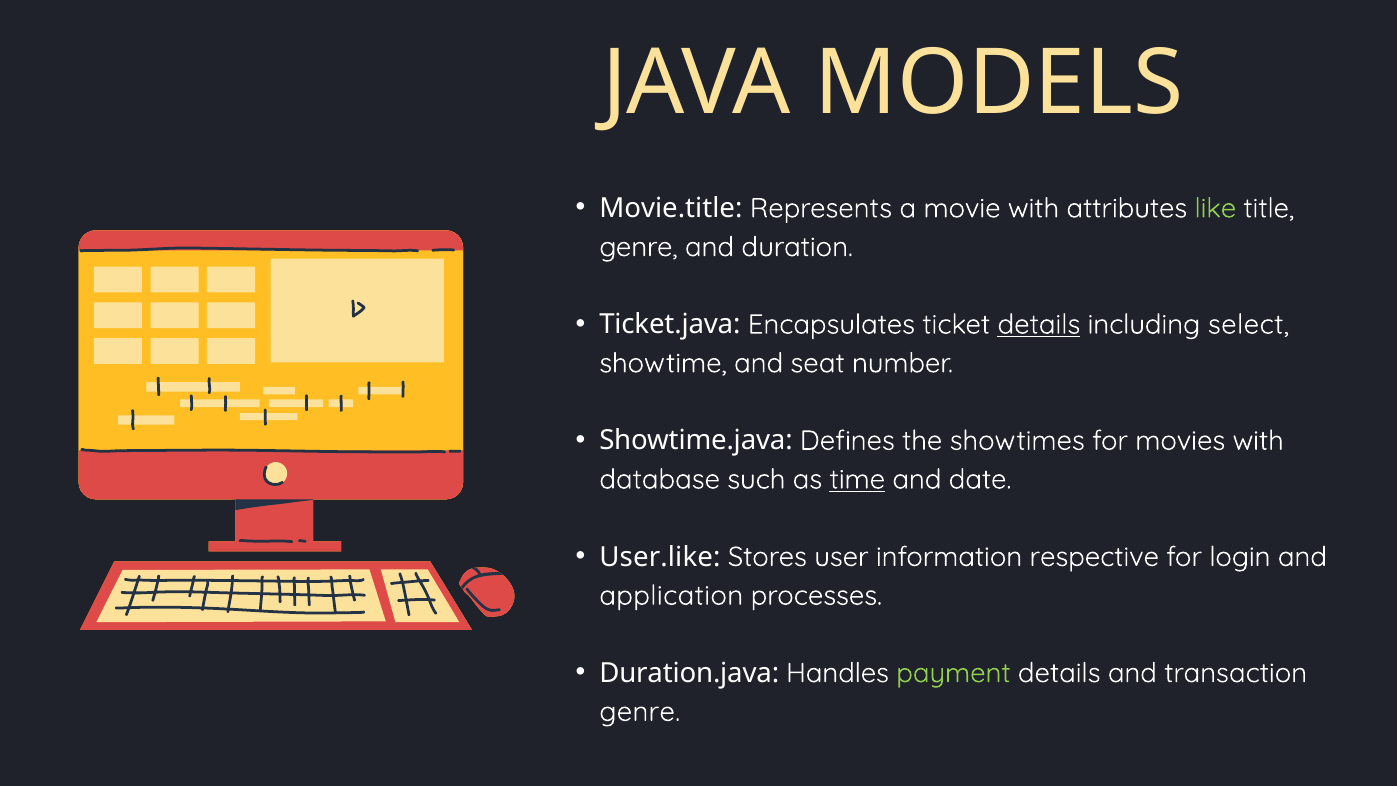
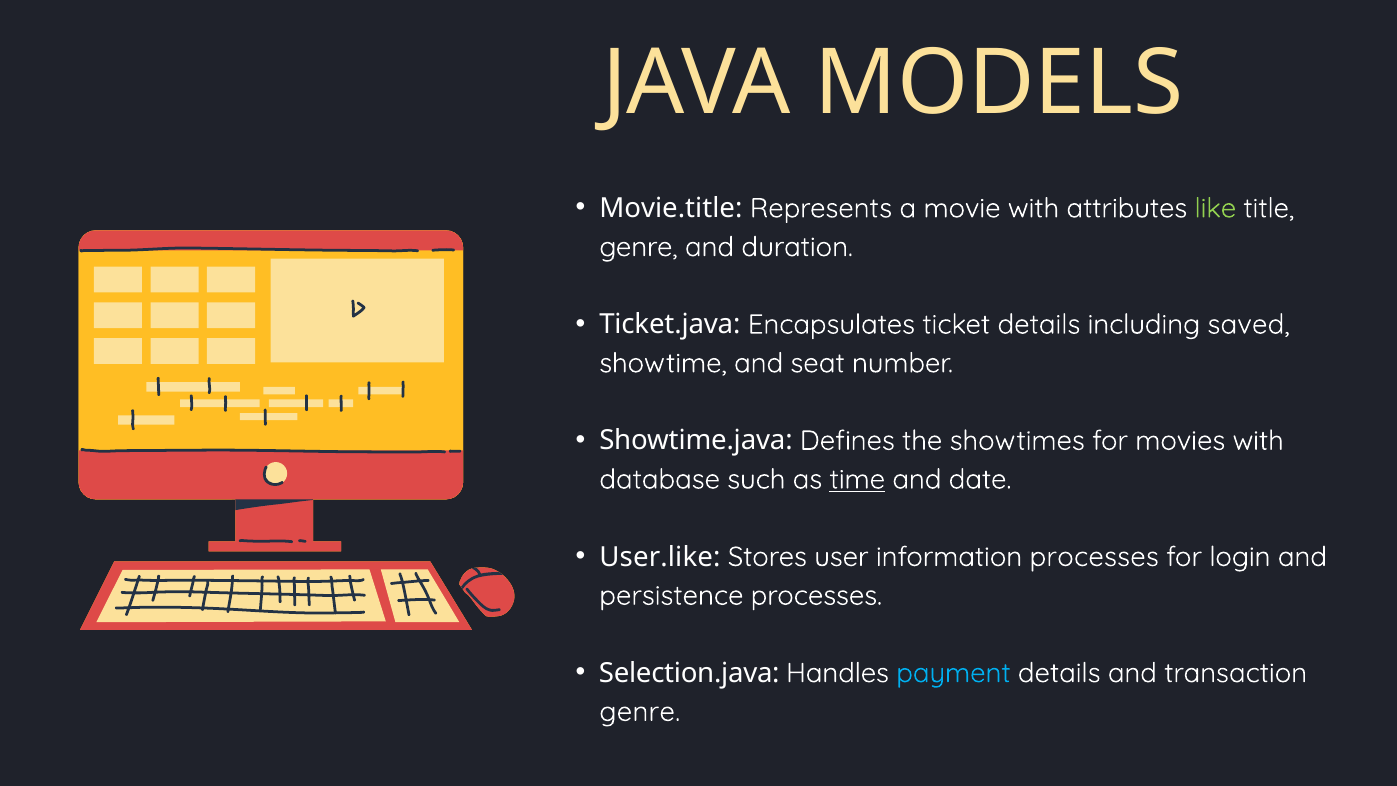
details at (1039, 324) underline: present -> none
select: select -> saved
information respective: respective -> processes
application: application -> persistence
Duration.java: Duration.java -> Selection.java
payment colour: light green -> light blue
